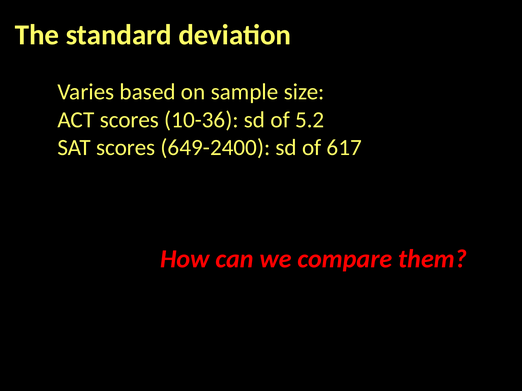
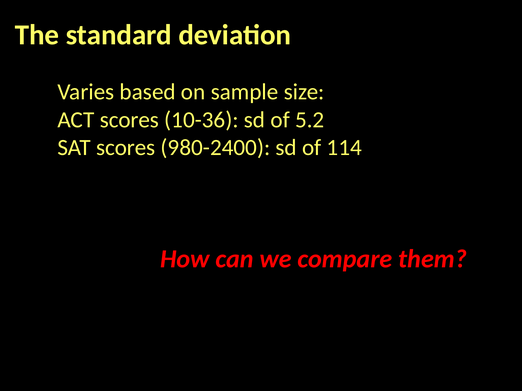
649-2400: 649-2400 -> 980-2400
617: 617 -> 114
